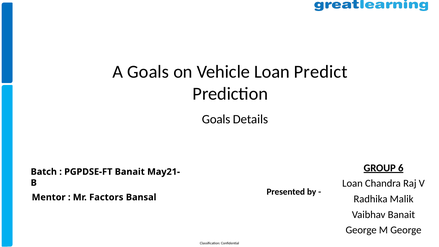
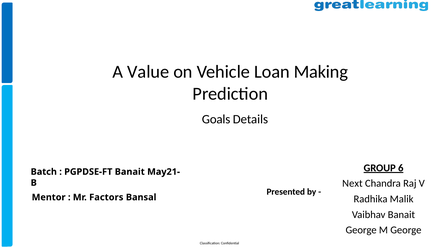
A Goals: Goals -> Value
Predict: Predict -> Making
Loan at (352, 183): Loan -> Next
